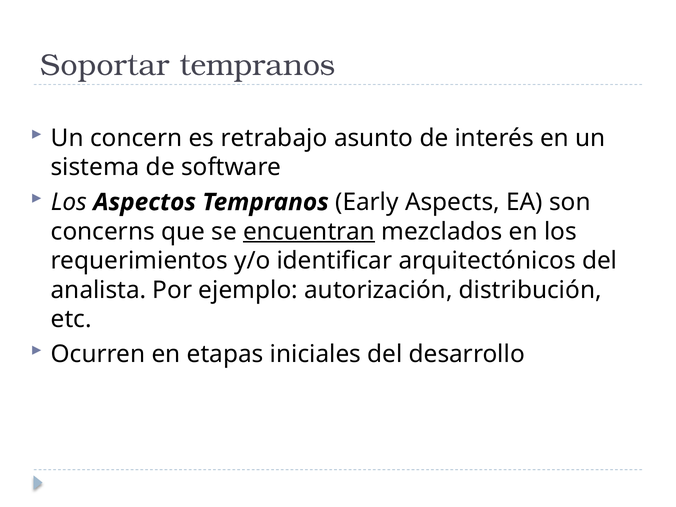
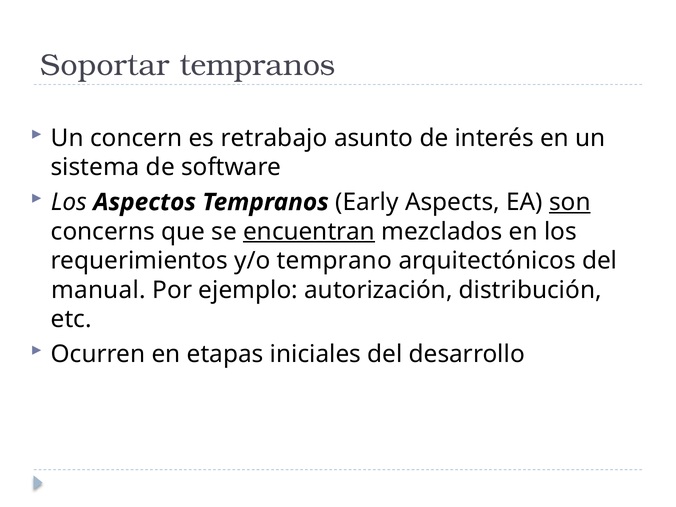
son underline: none -> present
identificar: identificar -> temprano
analista: analista -> manual
